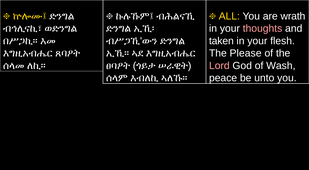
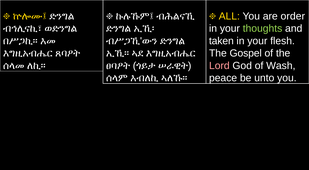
wrath: wrath -> order
thoughts colour: pink -> light green
Please: Please -> Gospel
